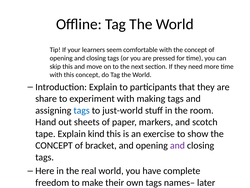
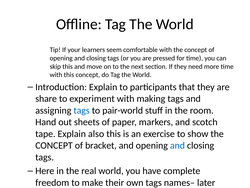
just-world: just-world -> pair-world
kind: kind -> also
and at (177, 145) colour: purple -> blue
